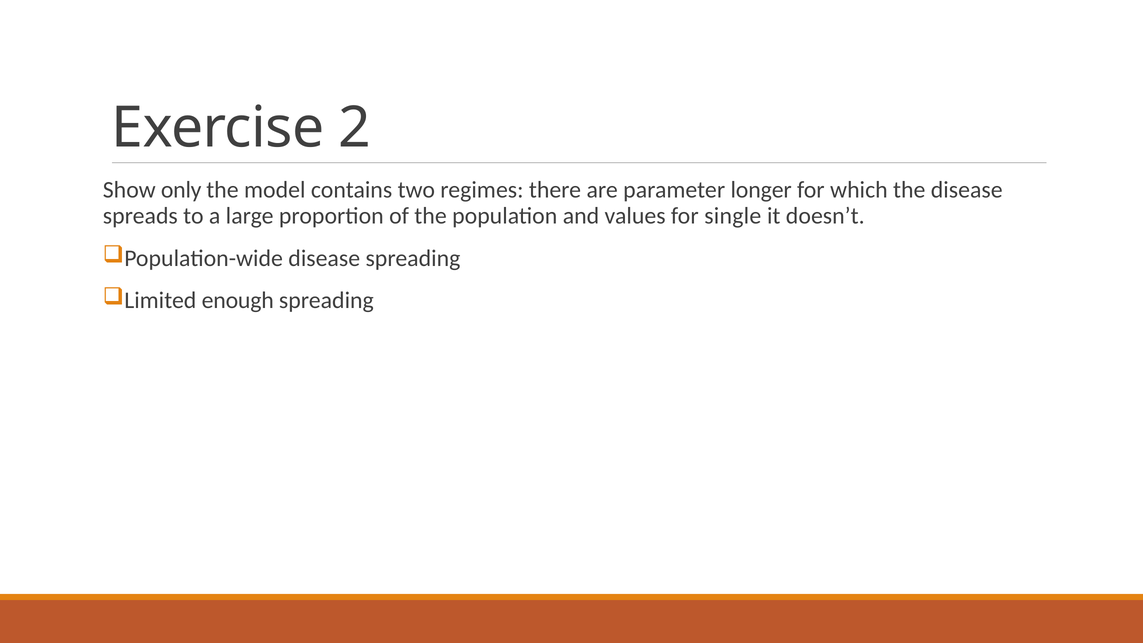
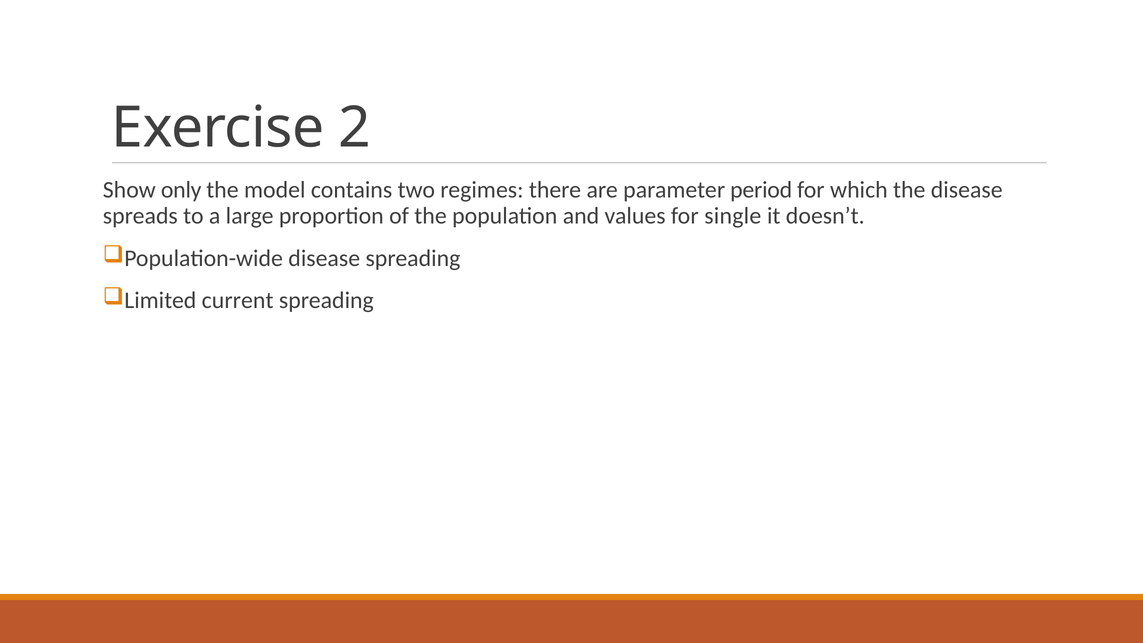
longer: longer -> period
enough: enough -> current
